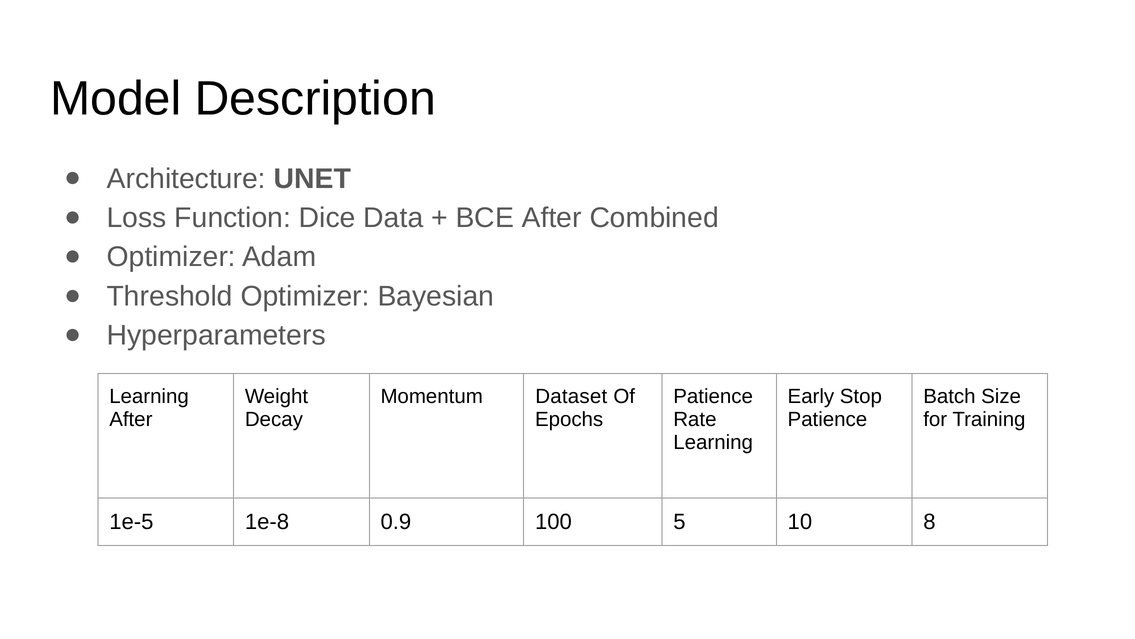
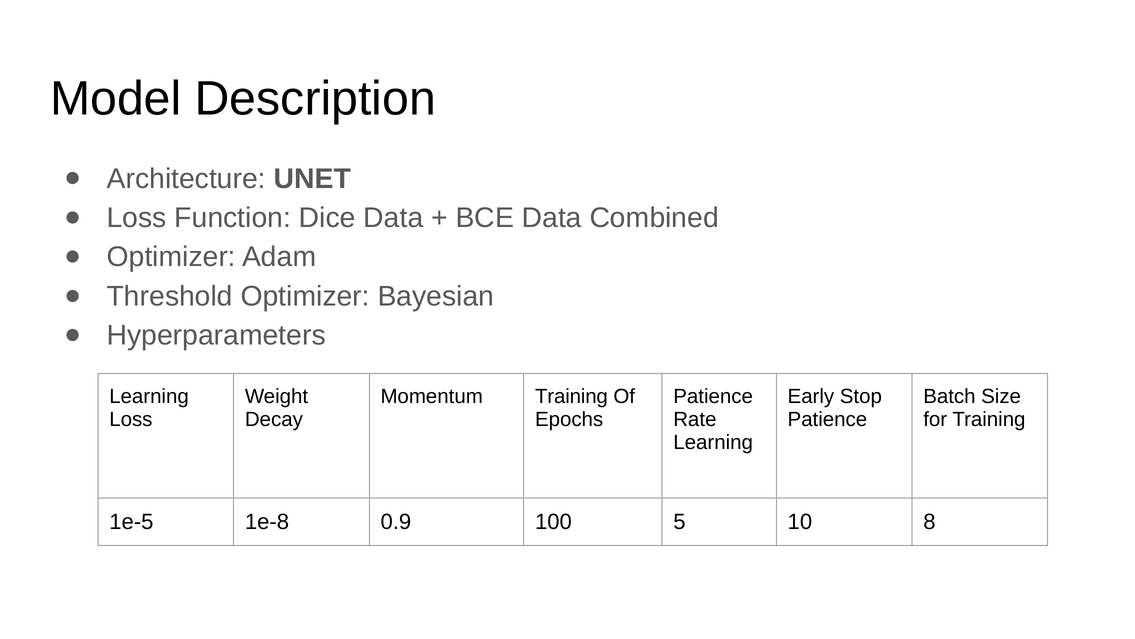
BCE After: After -> Data
Momentum Dataset: Dataset -> Training
After at (131, 419): After -> Loss
